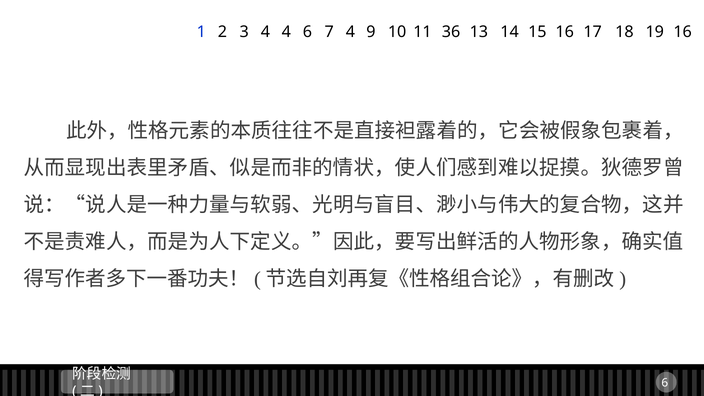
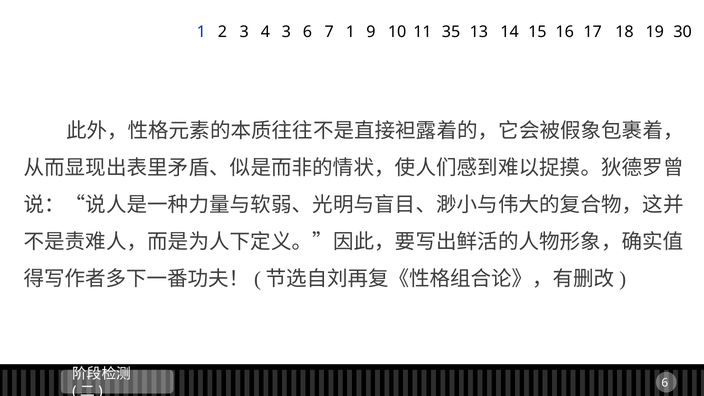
4 4: 4 -> 3
7 4: 4 -> 1
36: 36 -> 35
19 16: 16 -> 30
